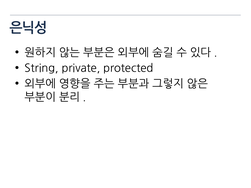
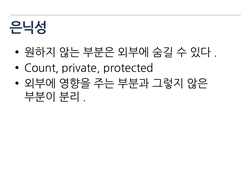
String: String -> Count
